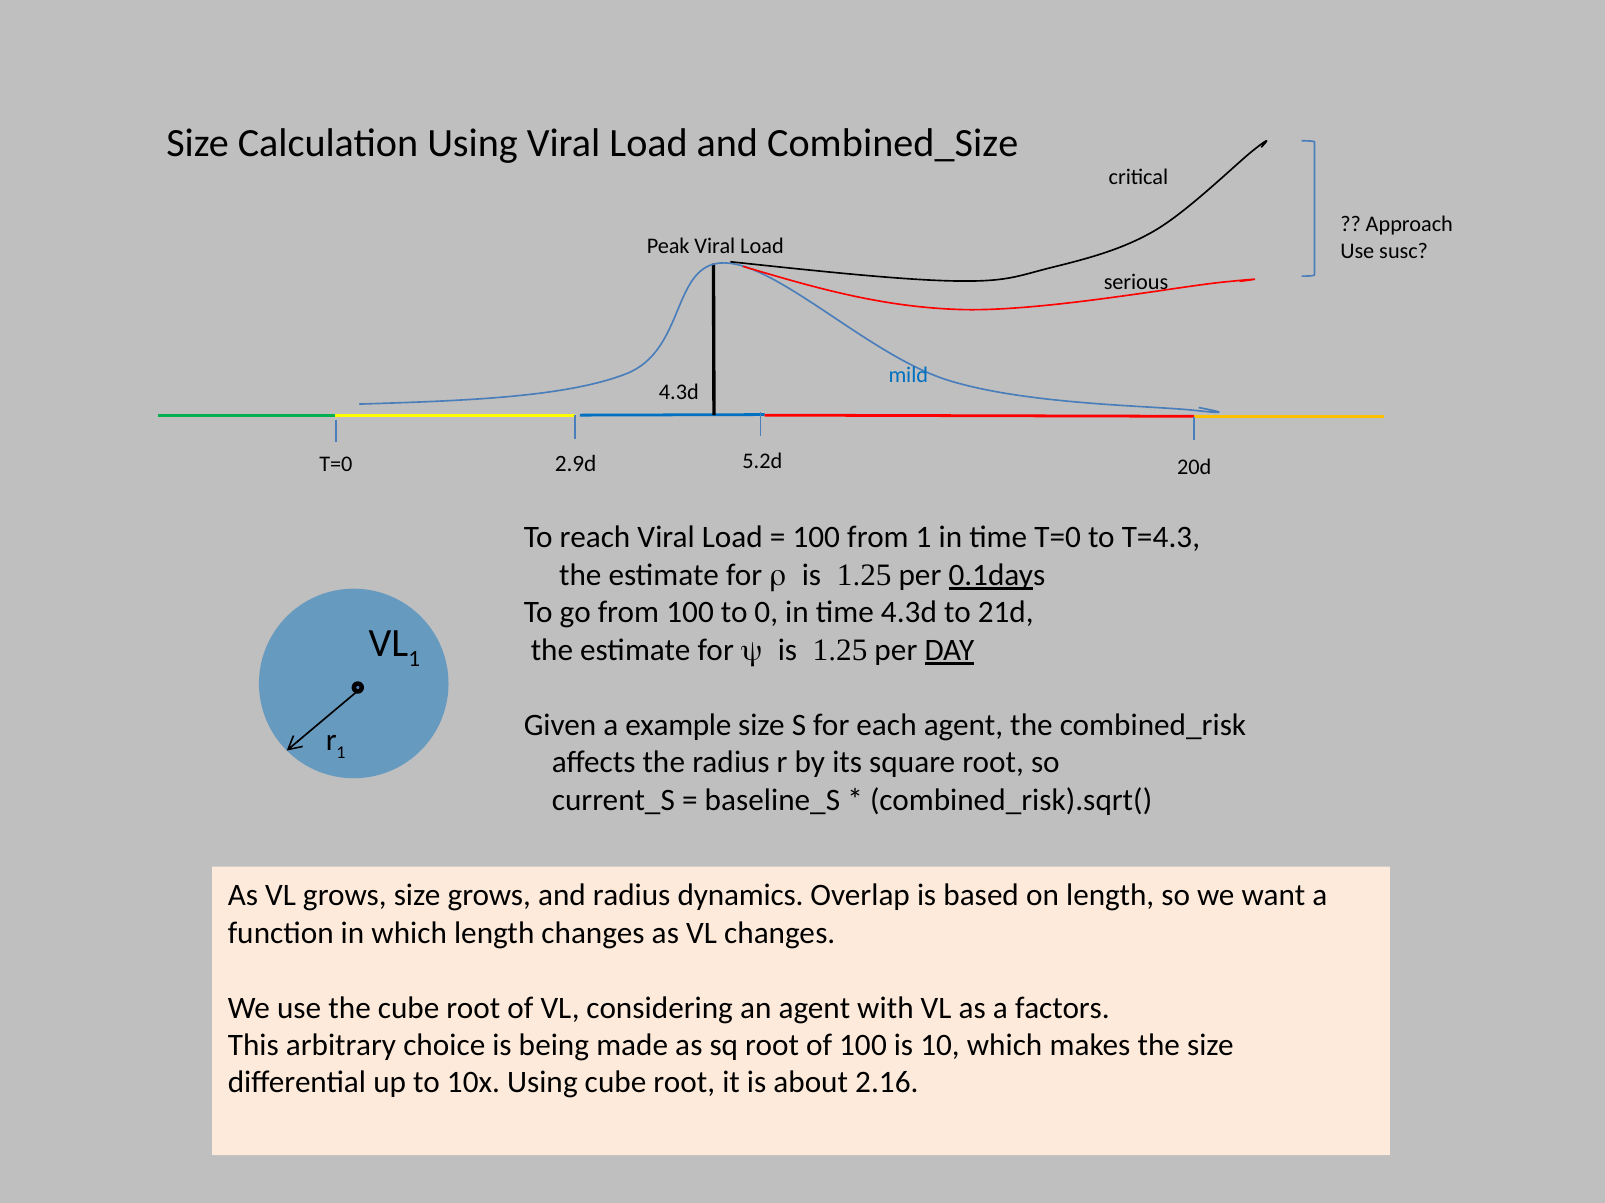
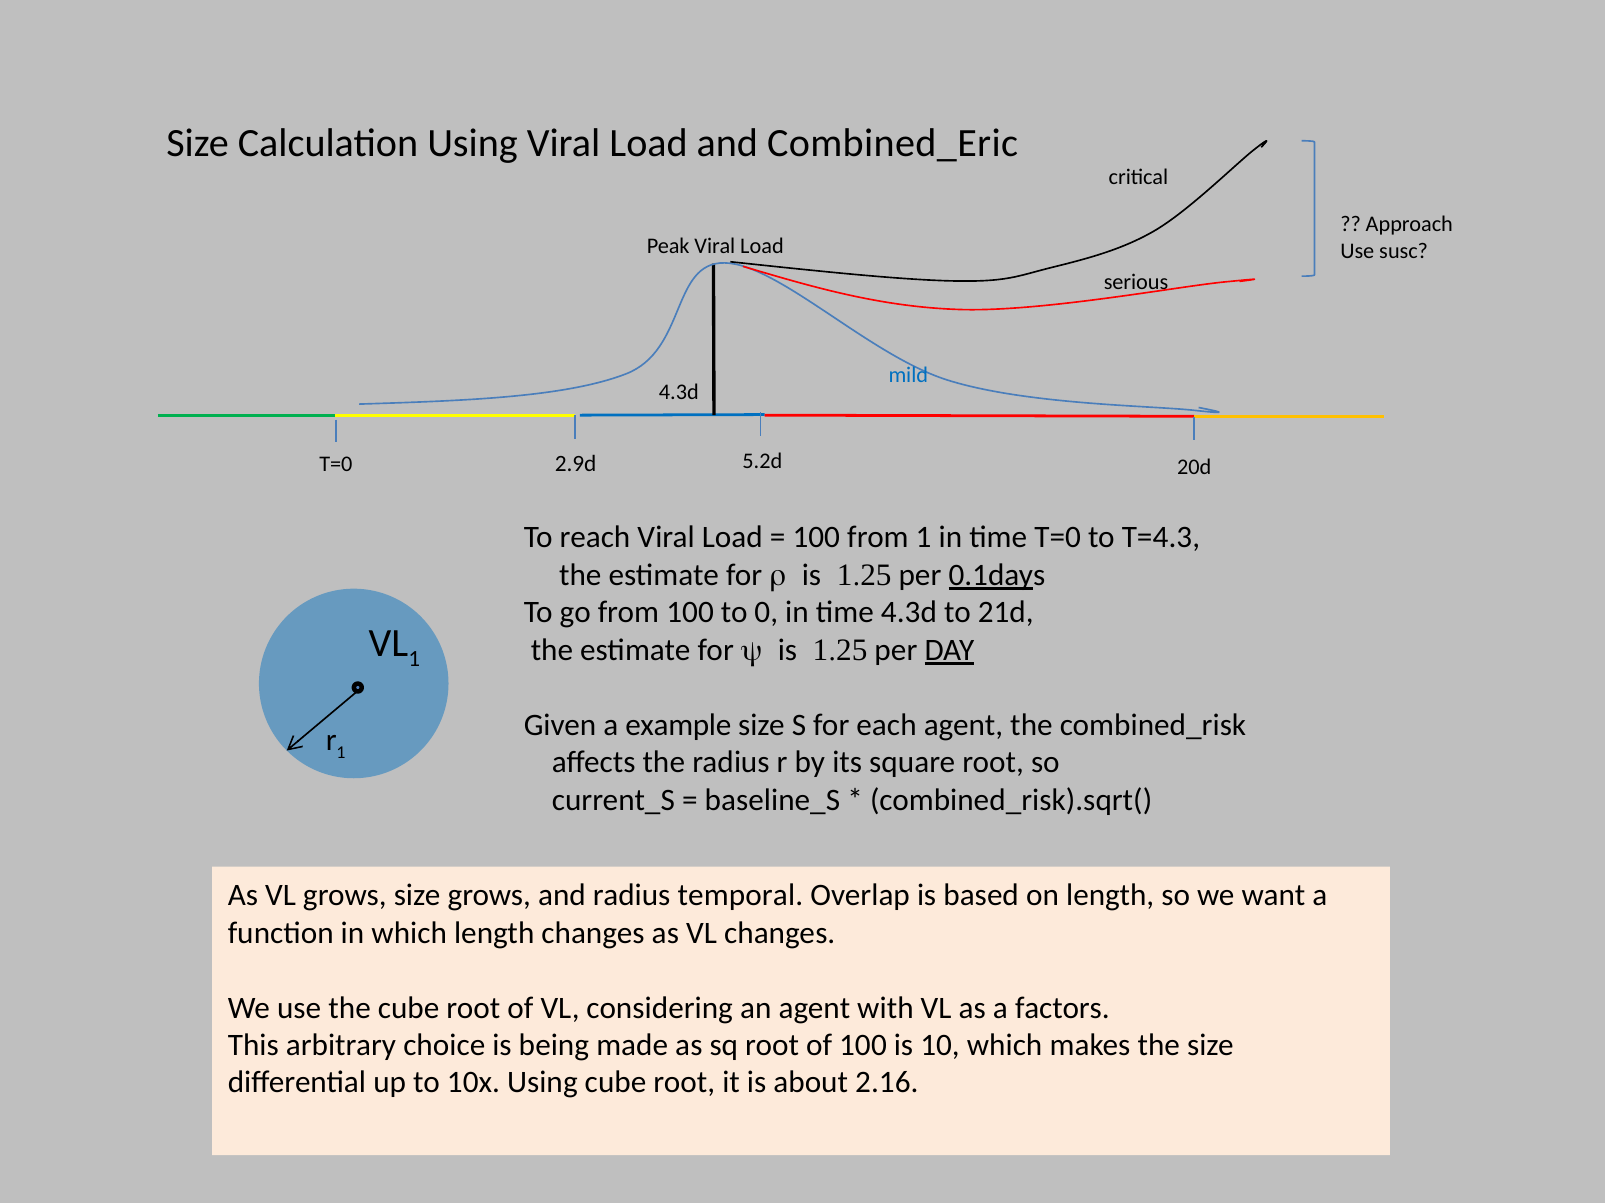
Combined_Size: Combined_Size -> Combined_Eric
dynamics: dynamics -> temporal
